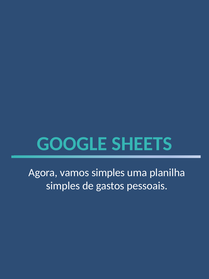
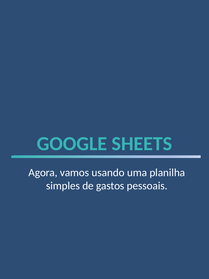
vamos simples: simples -> usando
